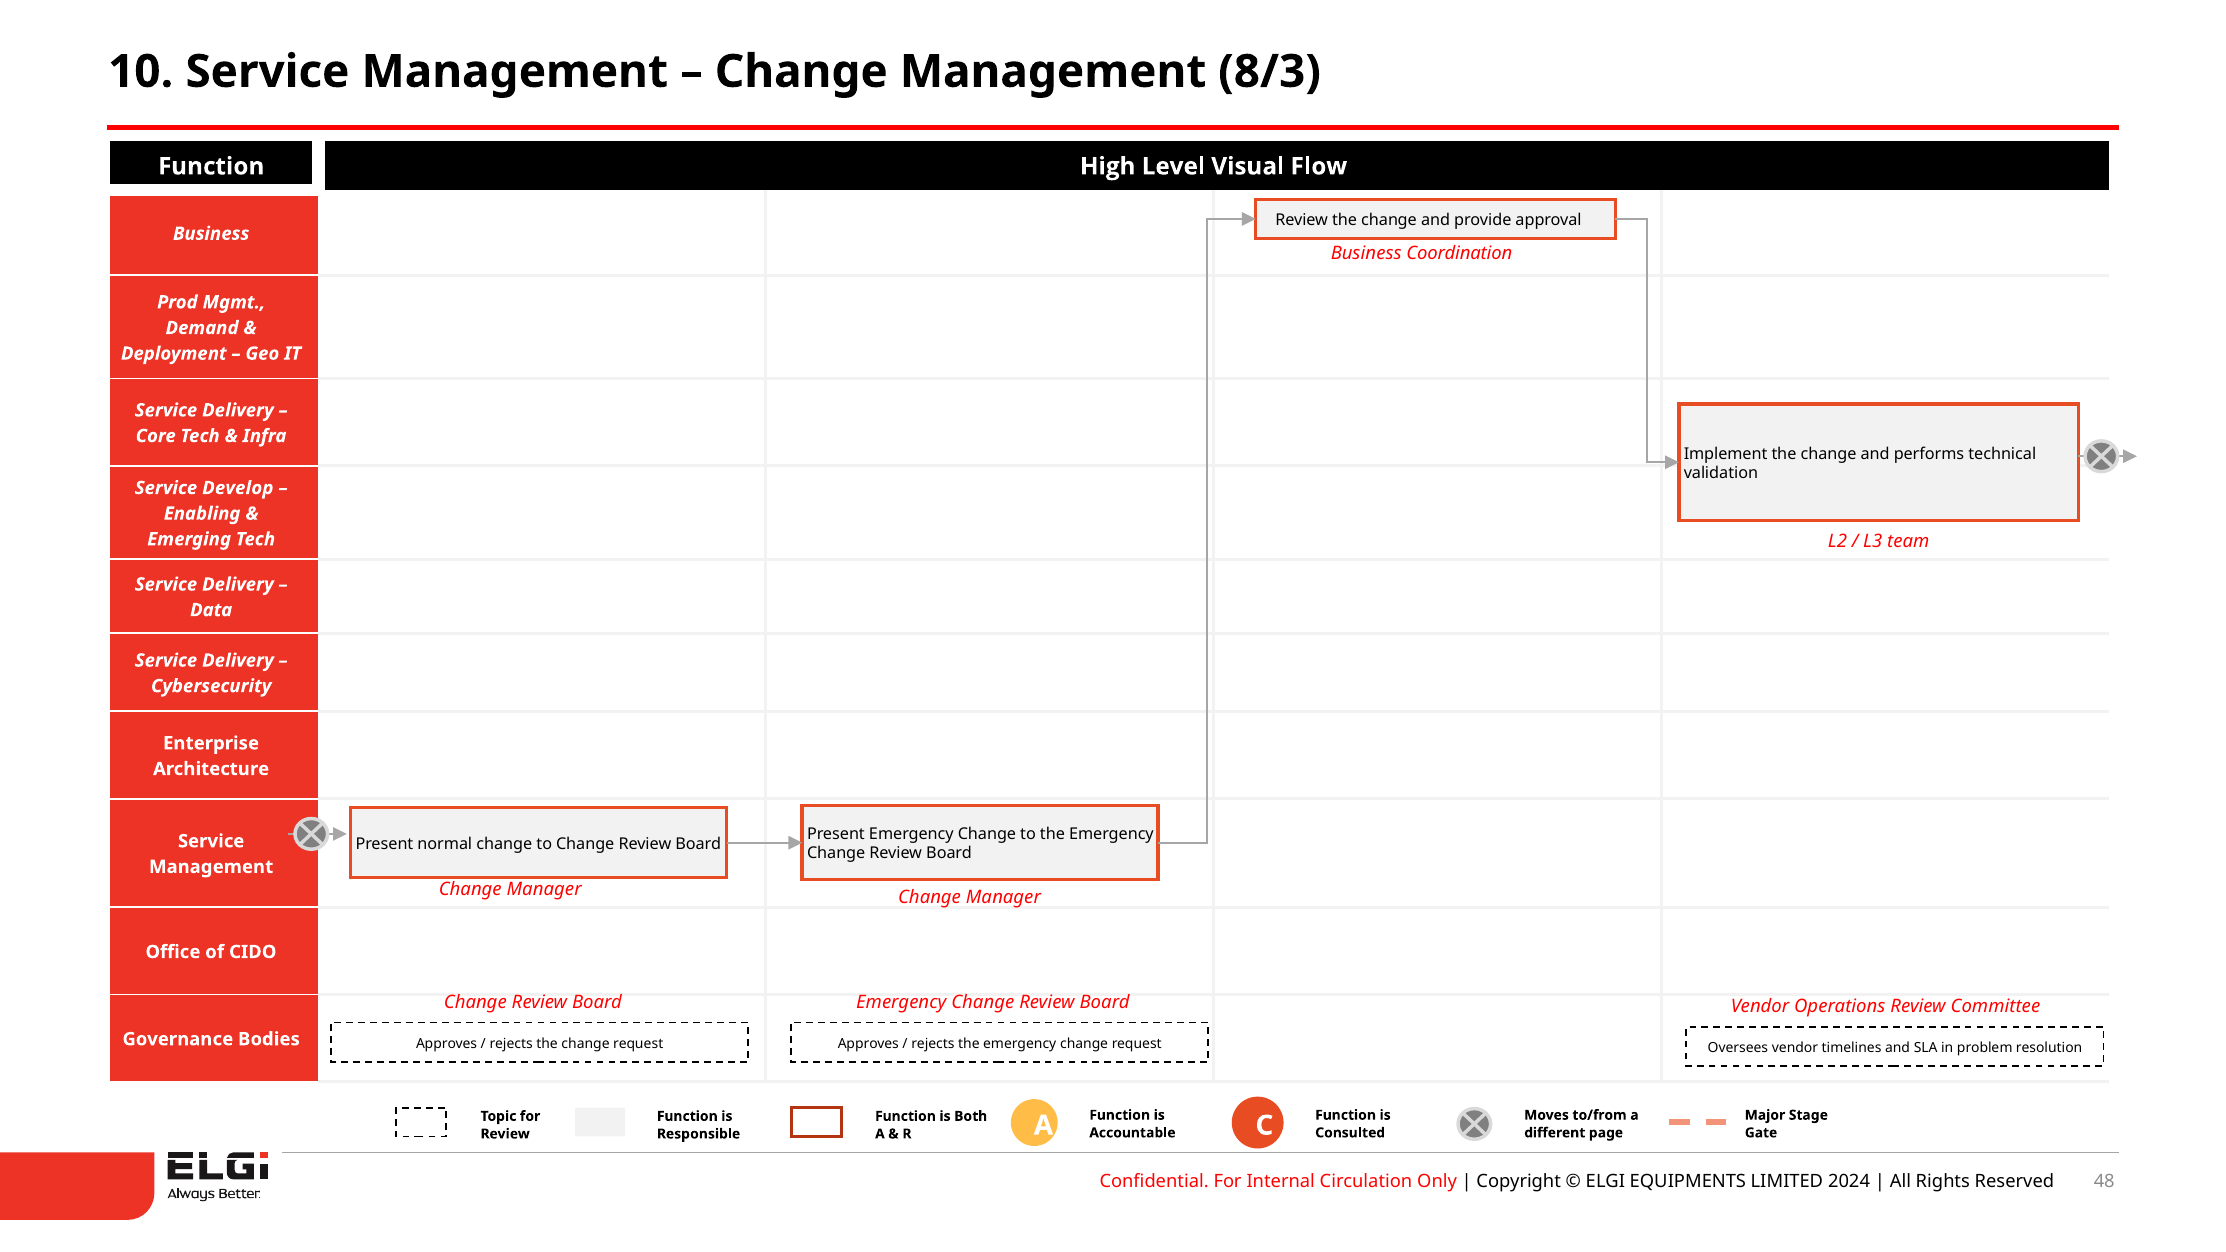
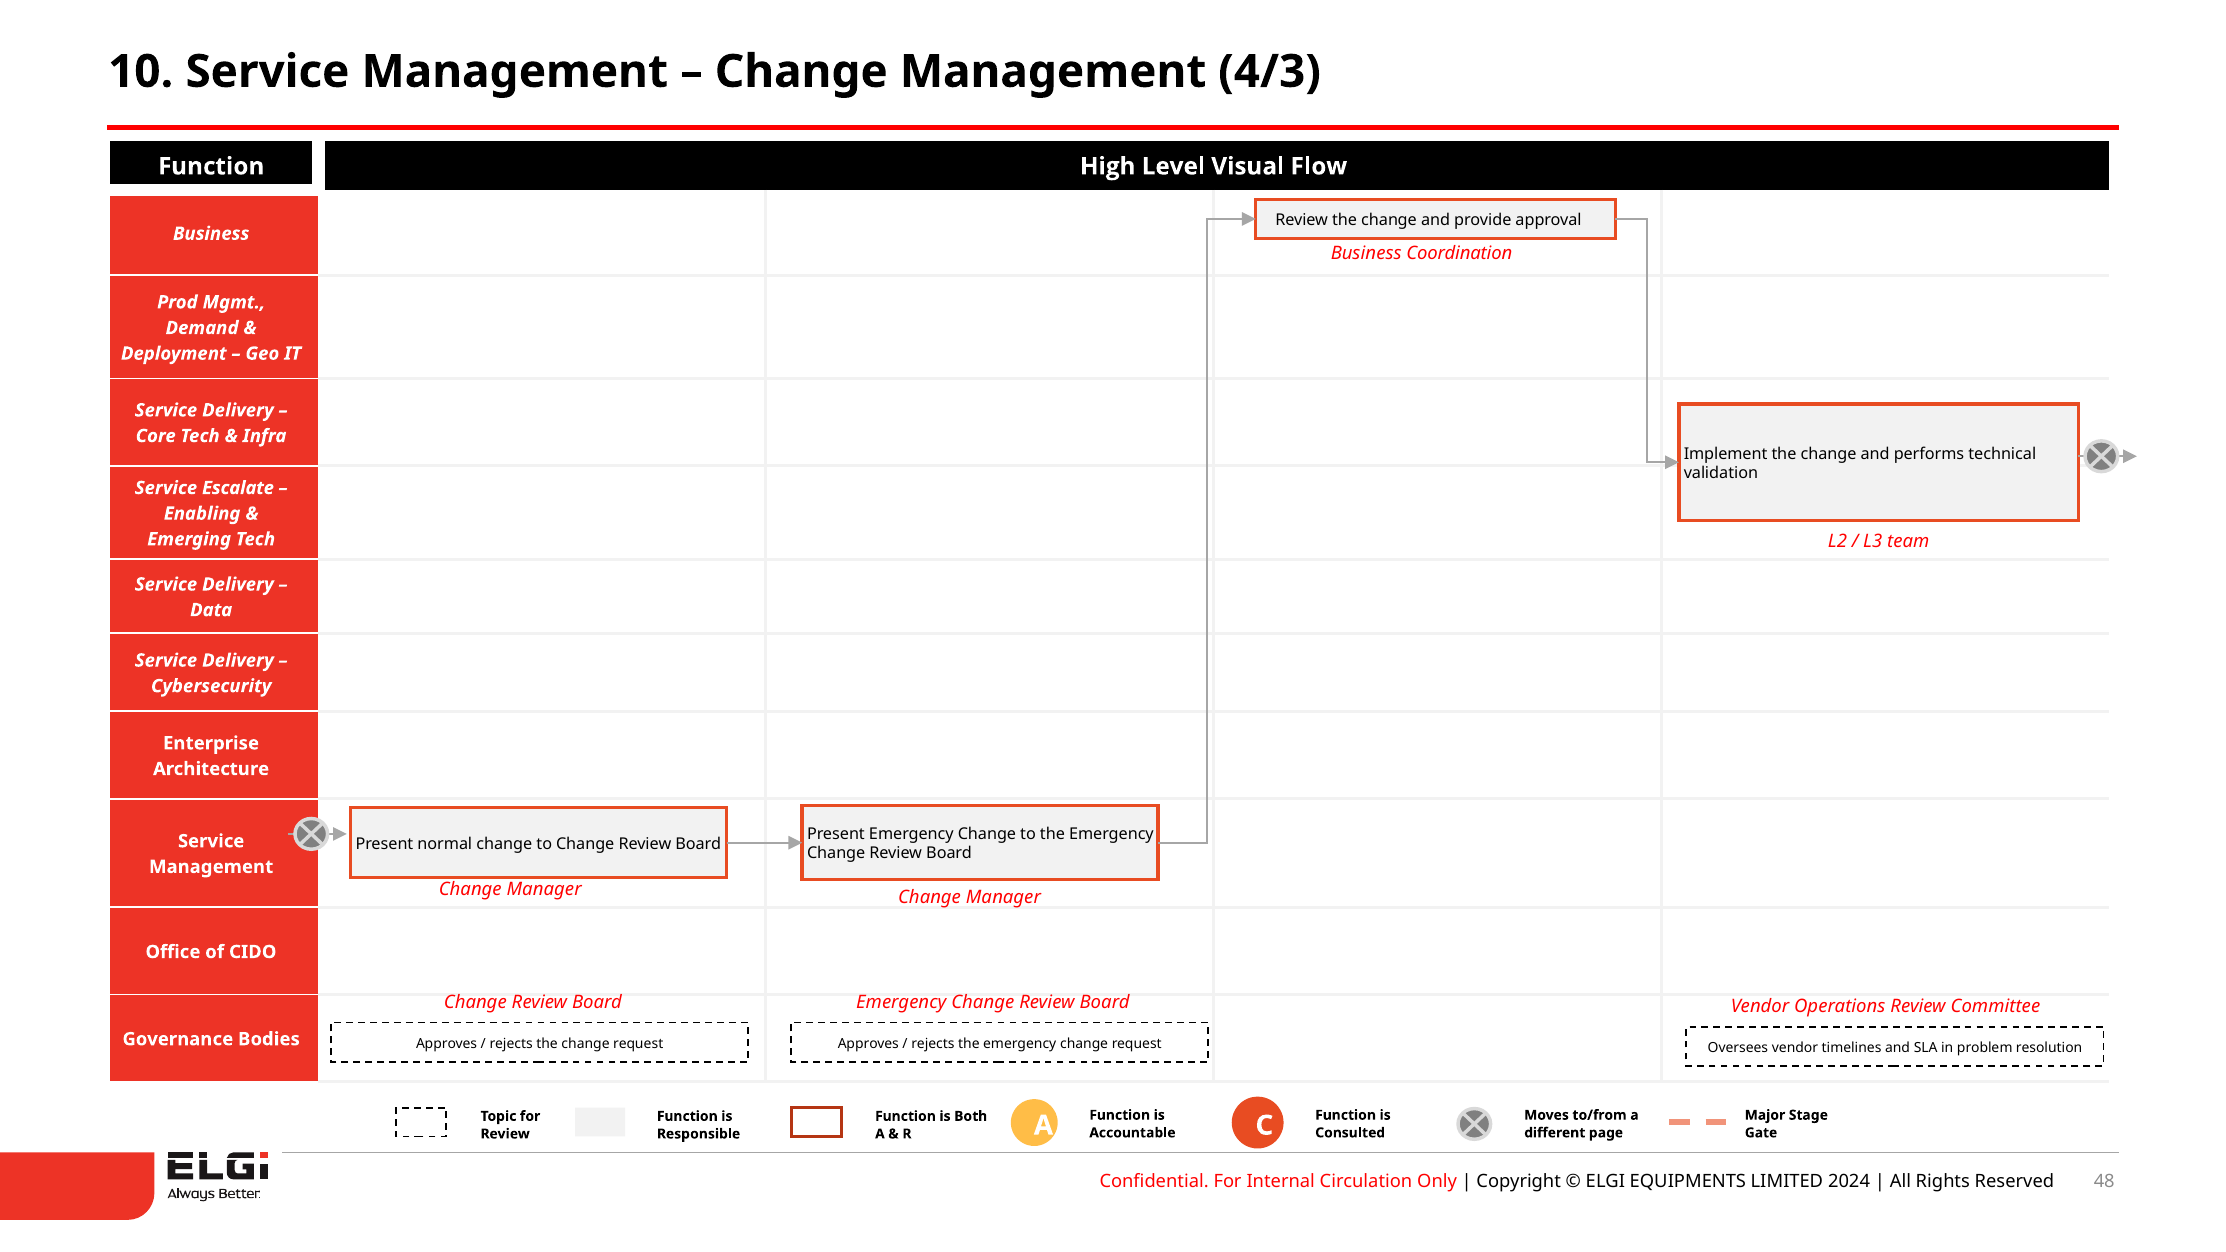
8/3: 8/3 -> 4/3
Develop: Develop -> Escalate
